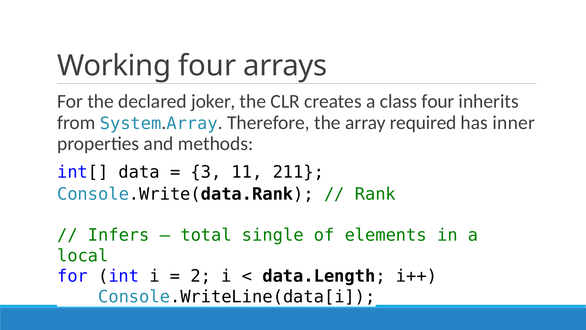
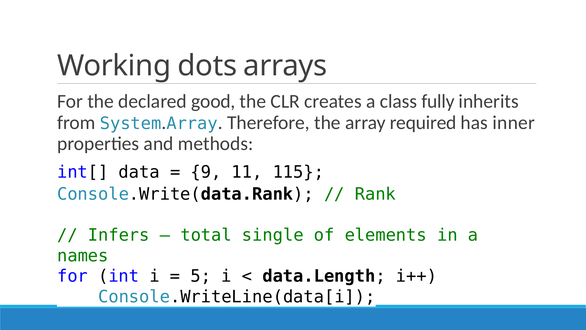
Working four: four -> dots
joker: joker -> good
class four: four -> fully
3: 3 -> 9
211: 211 -> 115
local: local -> names
2: 2 -> 5
